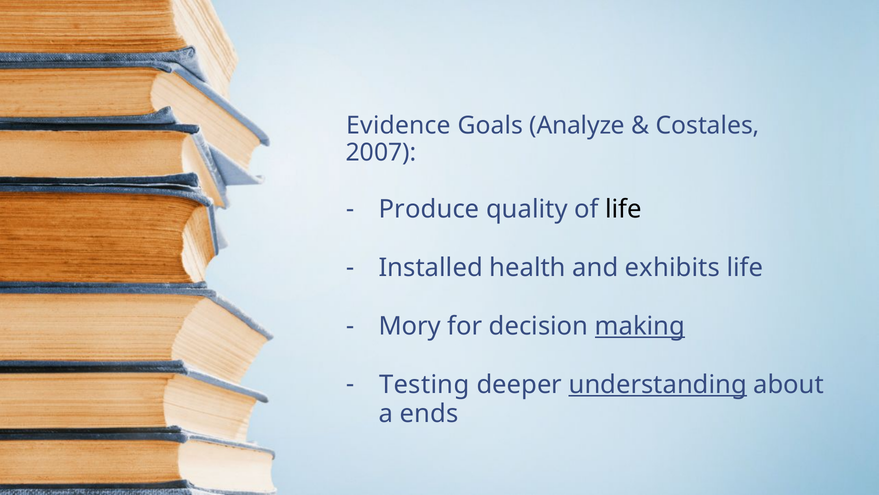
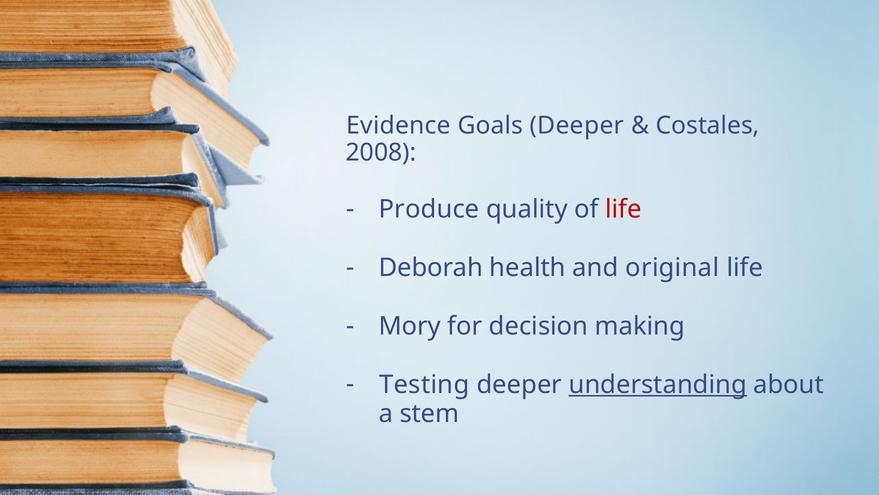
Goals Analyze: Analyze -> Deeper
2007: 2007 -> 2008
life at (623, 209) colour: black -> red
Installed: Installed -> Deborah
exhibits: exhibits -> original
making underline: present -> none
ends: ends -> stem
